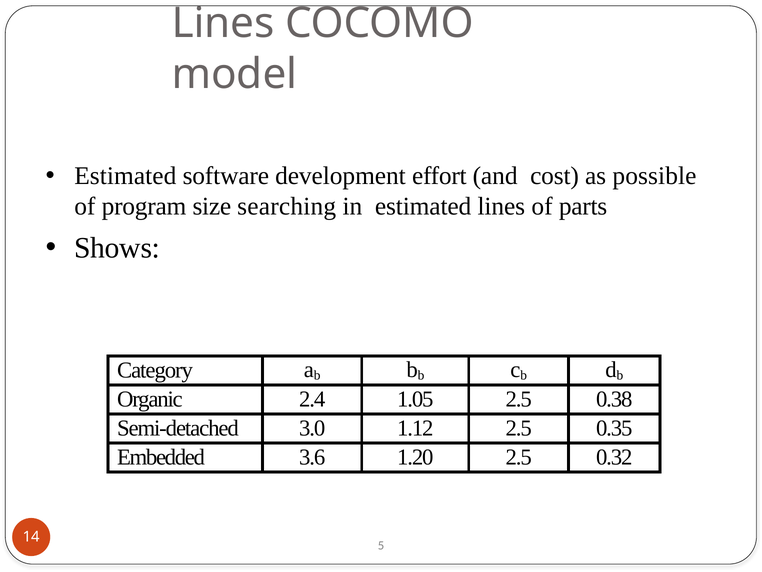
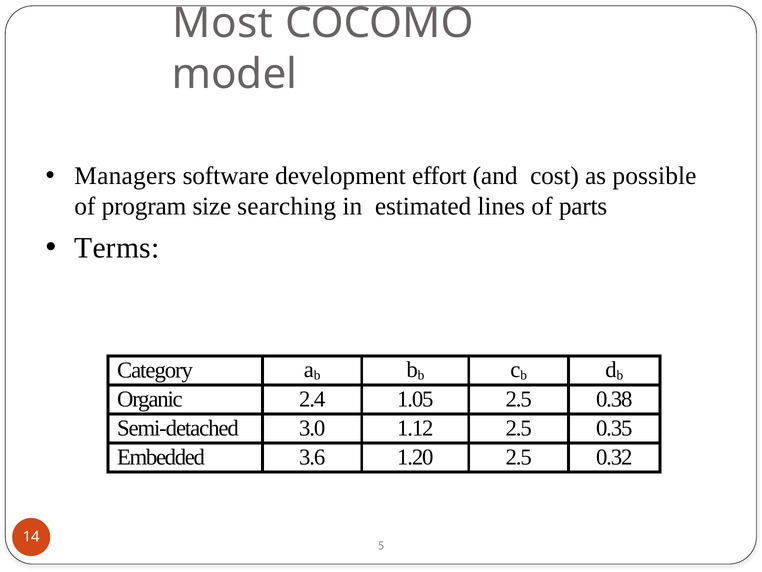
Lines at (223, 23): Lines -> Most
Estimated at (125, 176): Estimated -> Managers
Shows: Shows -> Terms
